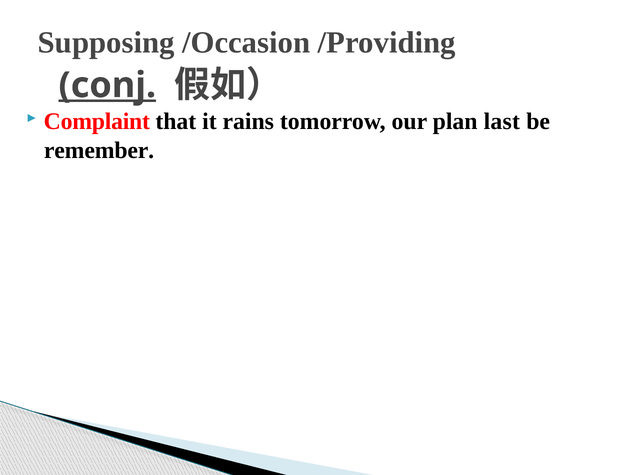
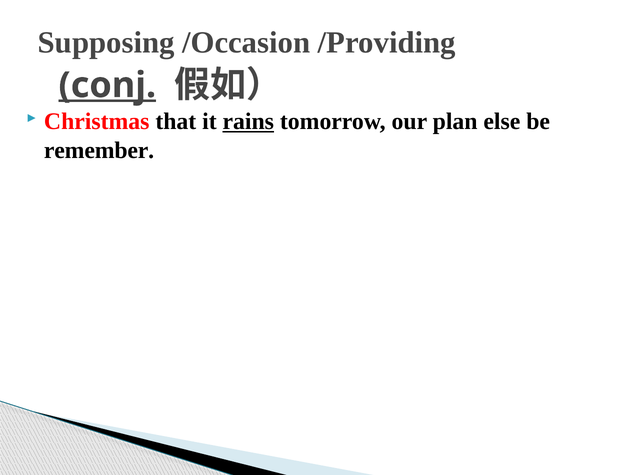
Complaint: Complaint -> Christmas
rains underline: none -> present
last: last -> else
